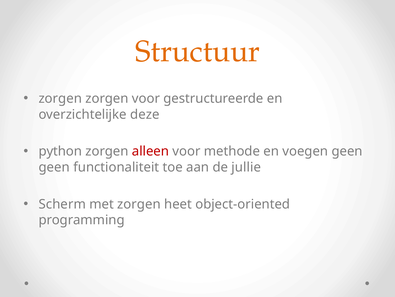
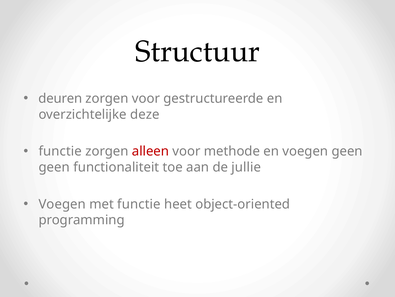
Structuur colour: orange -> black
zorgen at (60, 98): zorgen -> deuren
python at (60, 151): python -> functie
Scherm at (62, 204): Scherm -> Voegen
met zorgen: zorgen -> functie
